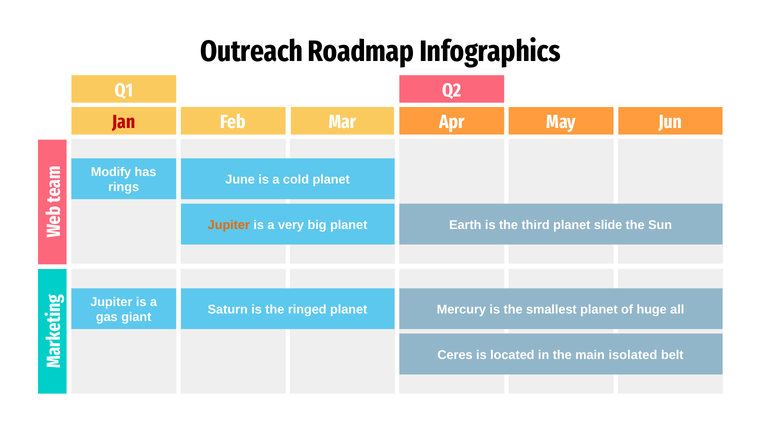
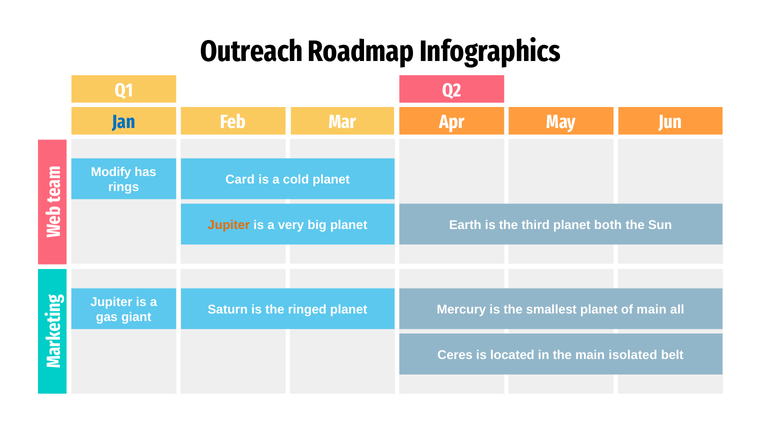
Jan colour: red -> blue
June: June -> Card
slide: slide -> both
of huge: huge -> main
